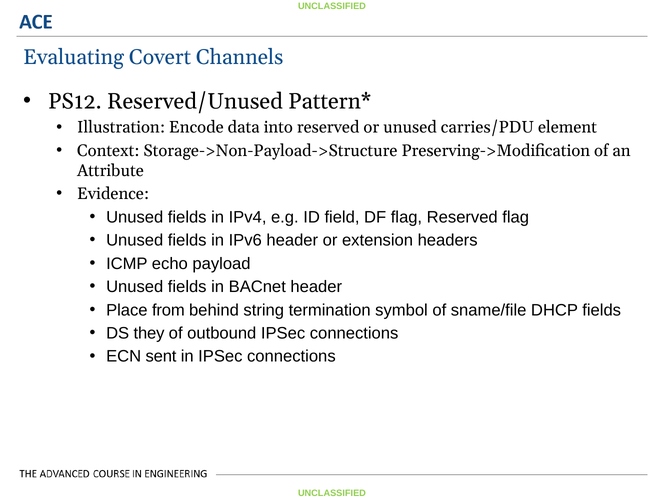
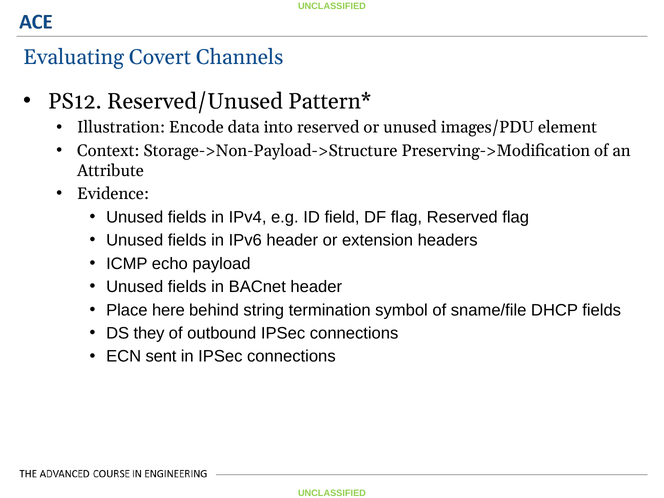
carries/PDU: carries/PDU -> images/PDU
from: from -> here
